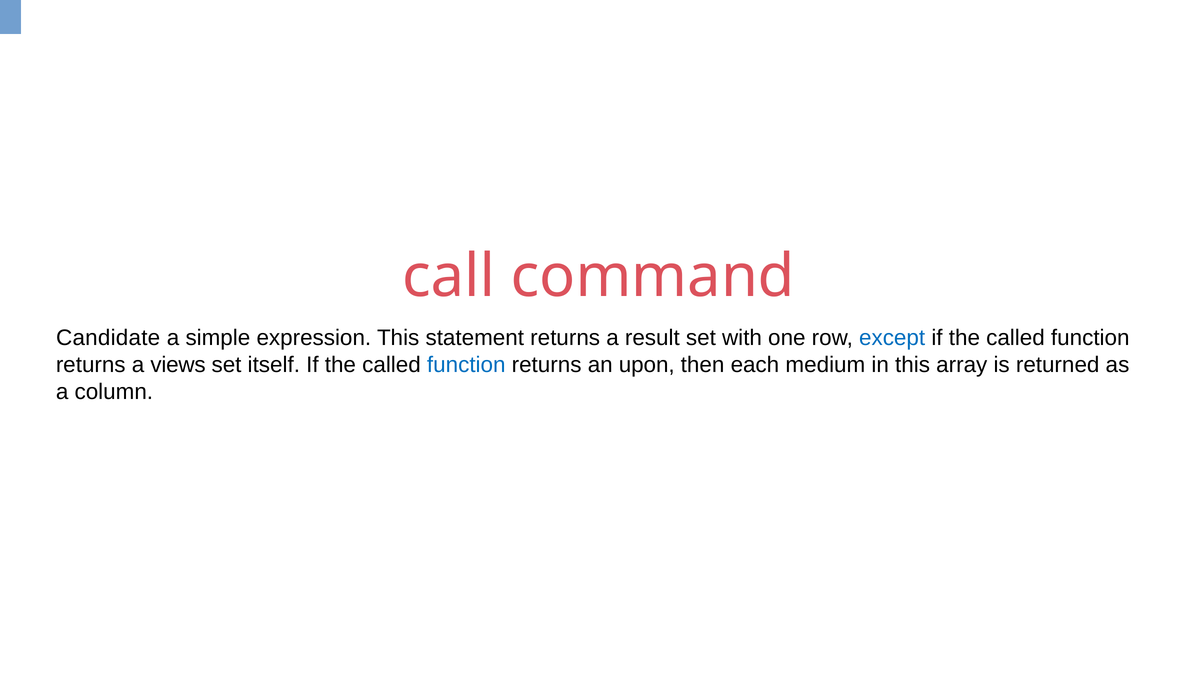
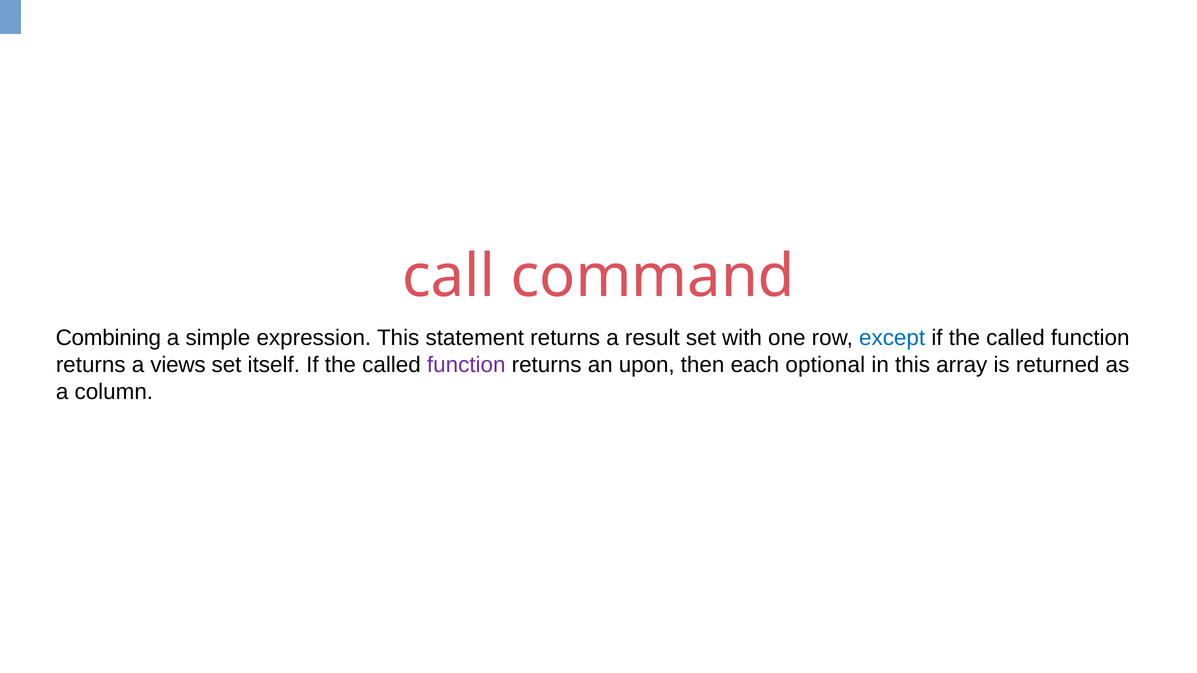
Candidate: Candidate -> Combining
function at (466, 365) colour: blue -> purple
medium: medium -> optional
